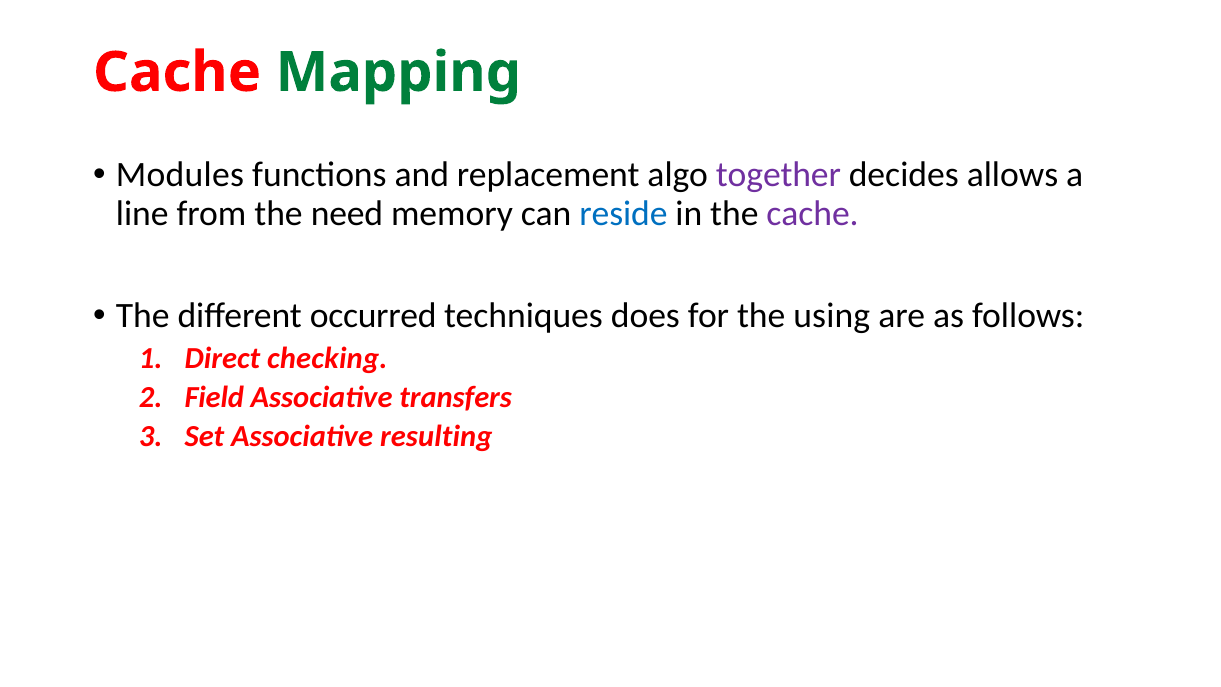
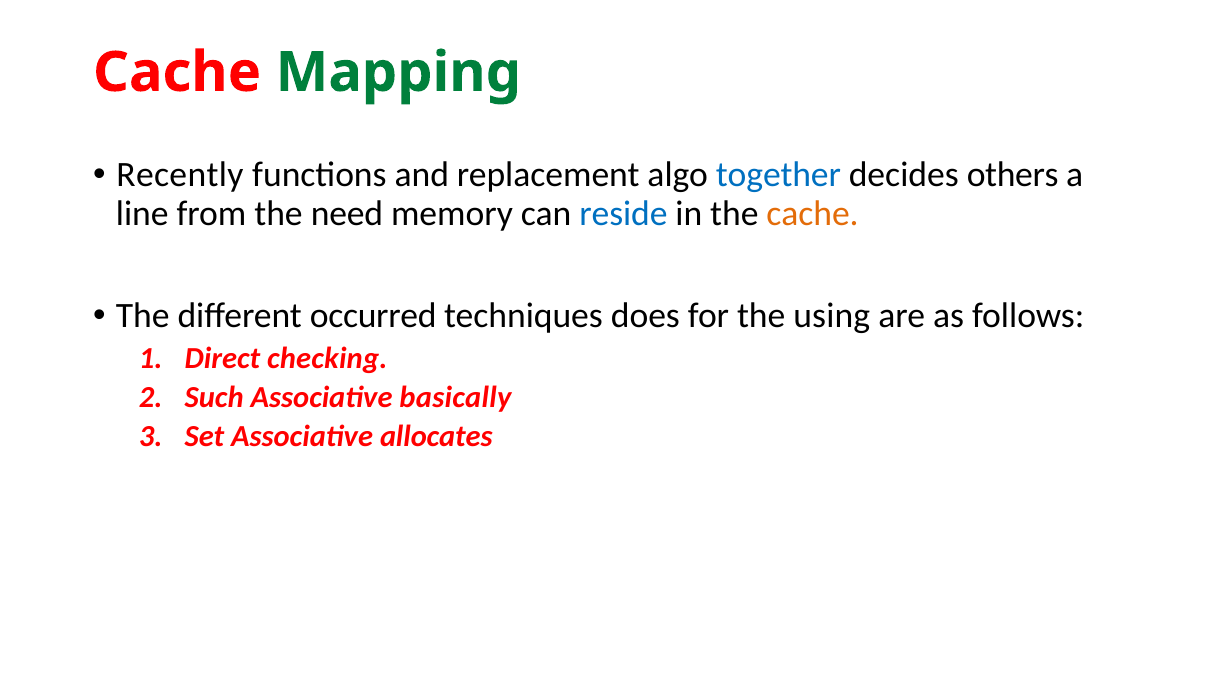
Modules: Modules -> Recently
together colour: purple -> blue
allows: allows -> others
cache at (813, 214) colour: purple -> orange
Field: Field -> Such
transfers: transfers -> basically
resulting: resulting -> allocates
